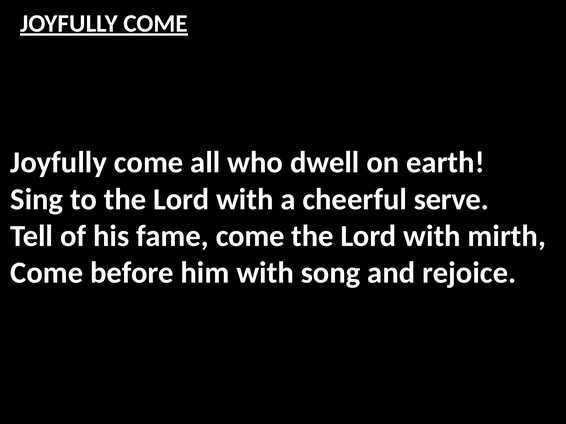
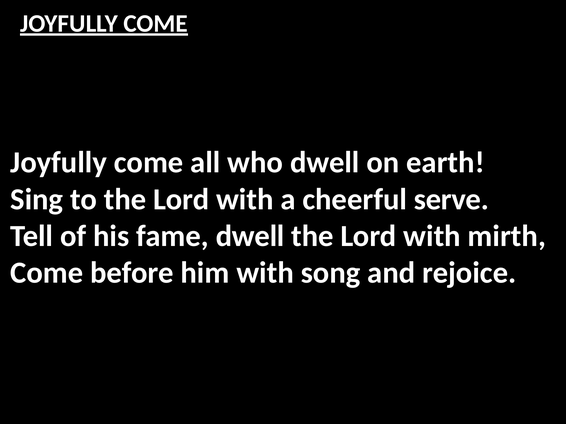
fame come: come -> dwell
